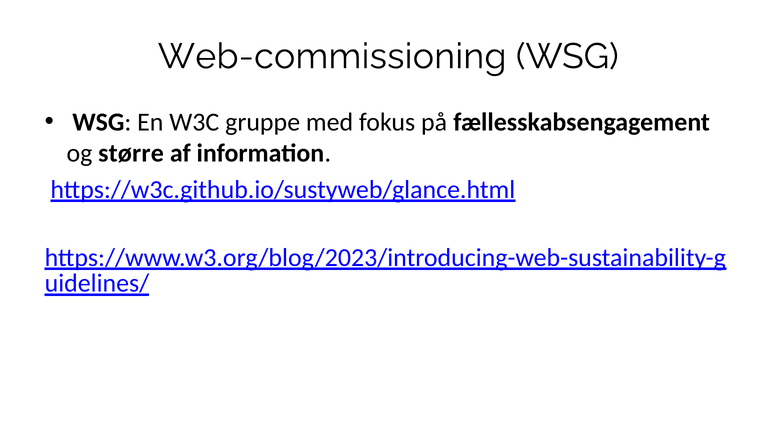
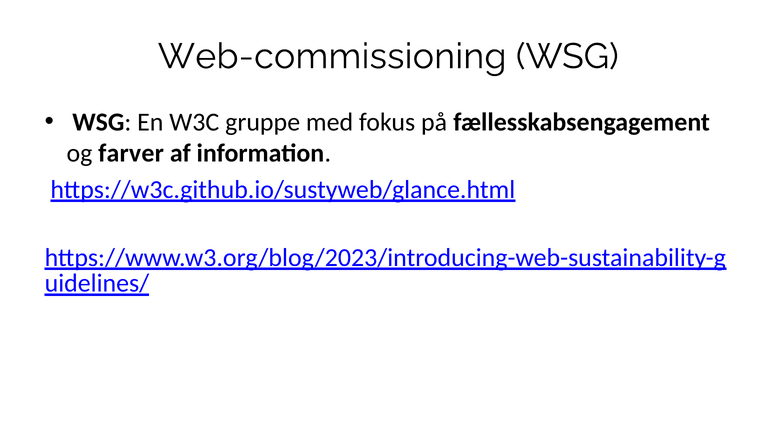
større: større -> farver
